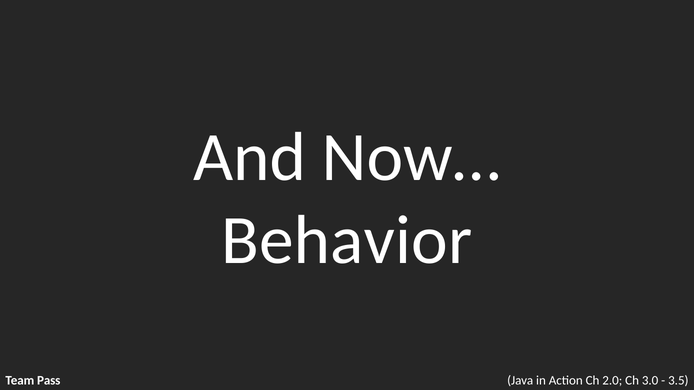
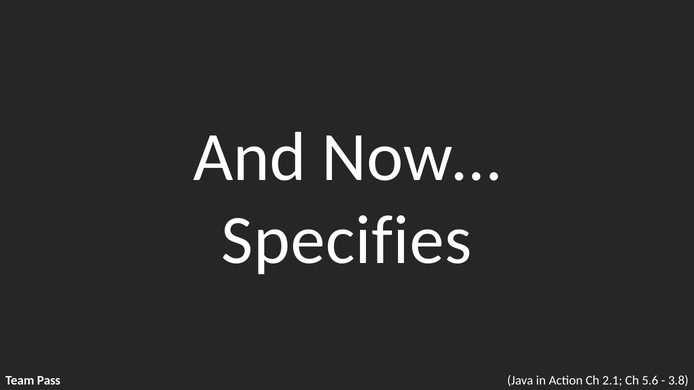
Behavior: Behavior -> Specifies
2.0: 2.0 -> 2.1
3.0: 3.0 -> 5.6
3.5: 3.5 -> 3.8
